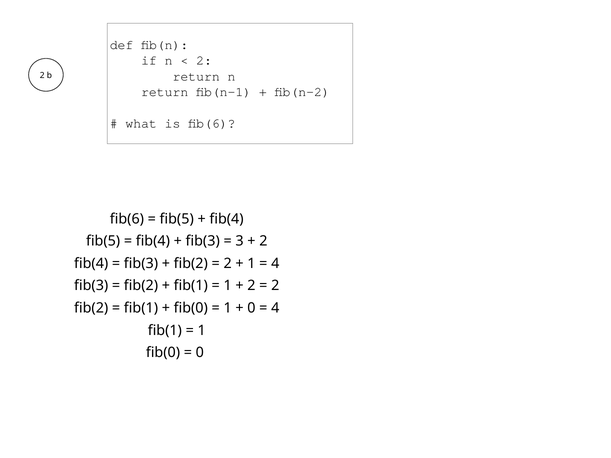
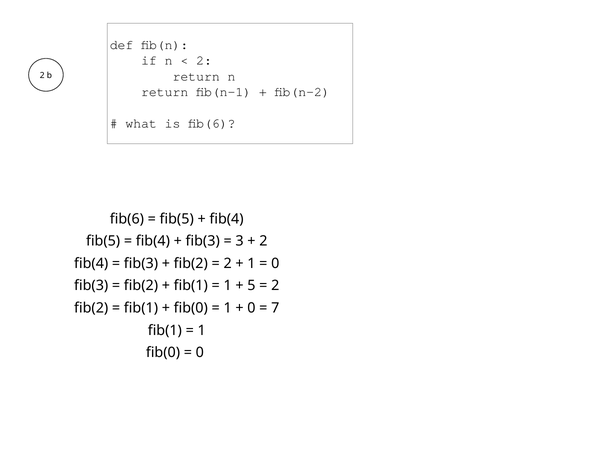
4 at (275, 264): 4 -> 0
2 at (251, 286): 2 -> 5
4 at (275, 308): 4 -> 7
